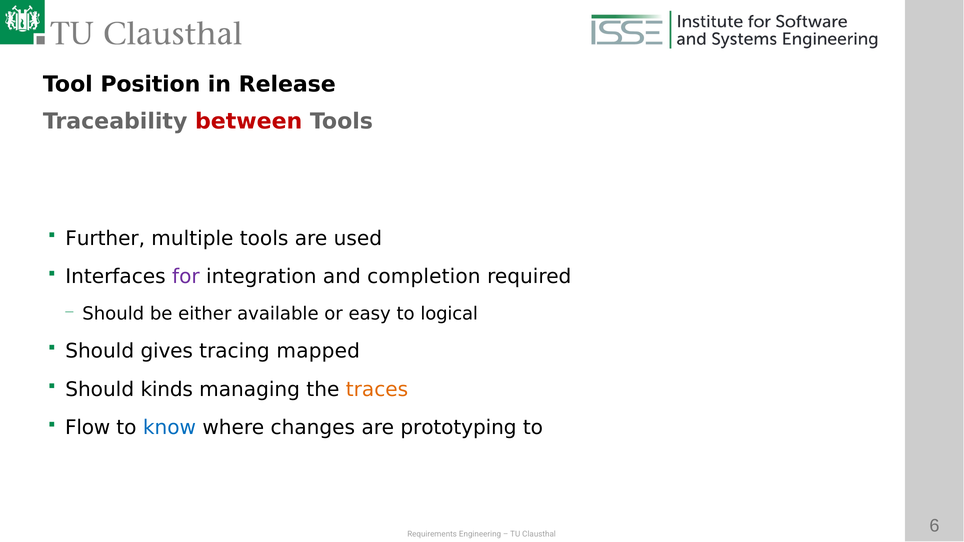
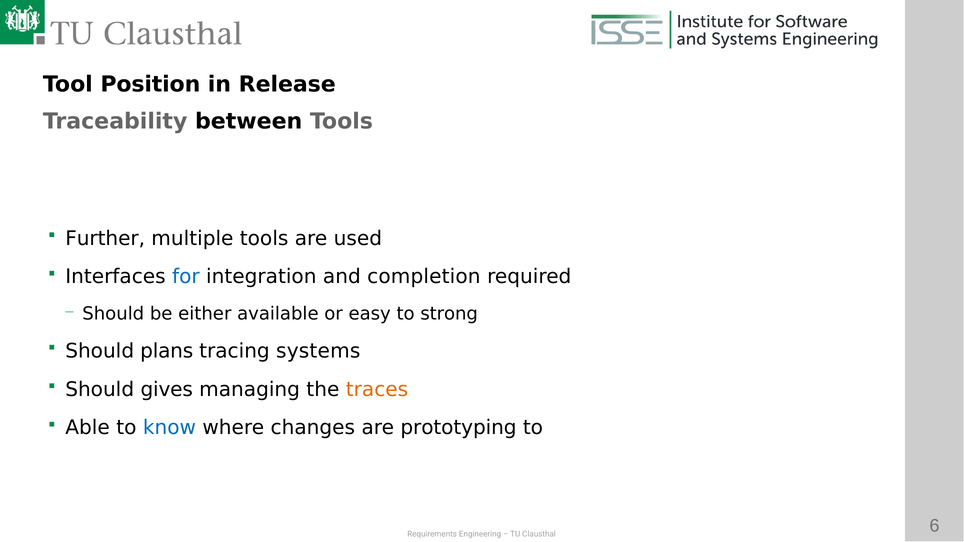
between colour: red -> black
for colour: purple -> blue
logical: logical -> strong
gives: gives -> plans
mapped: mapped -> systems
kinds: kinds -> gives
Flow: Flow -> Able
